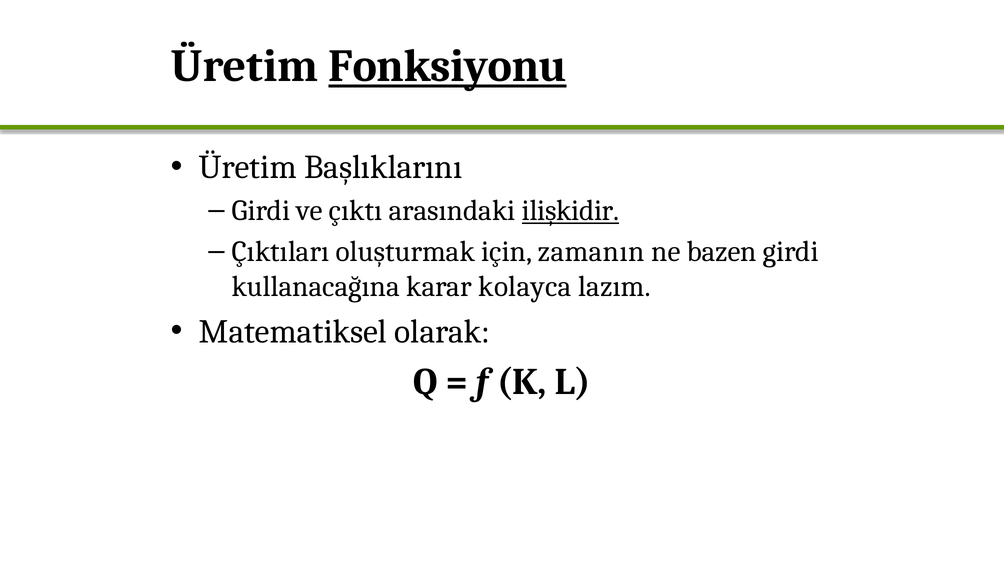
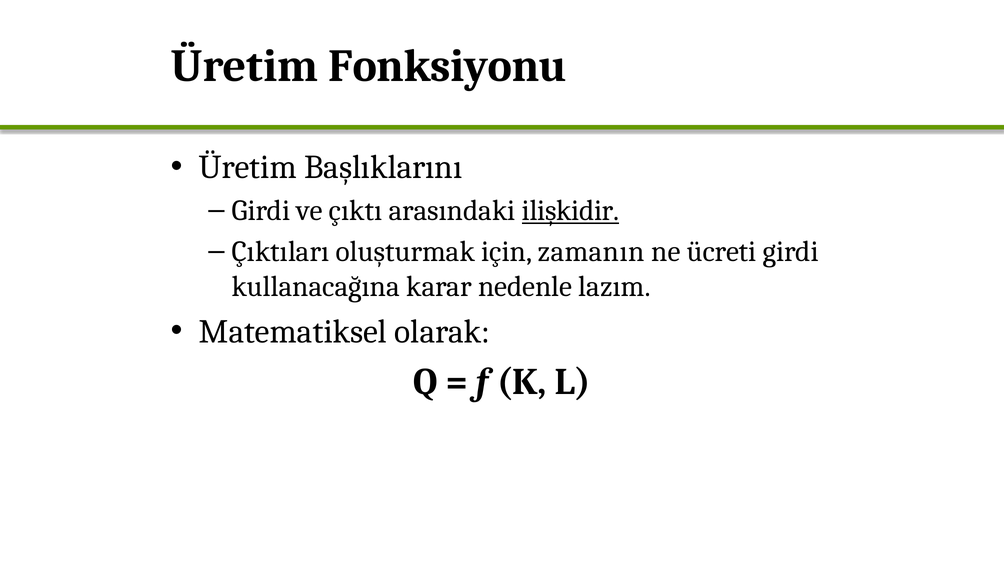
Fonksiyonu underline: present -> none
bazen: bazen -> ücreti
kolayca: kolayca -> nedenle
